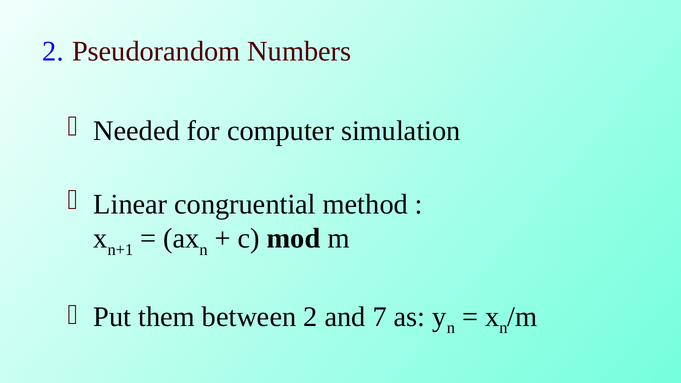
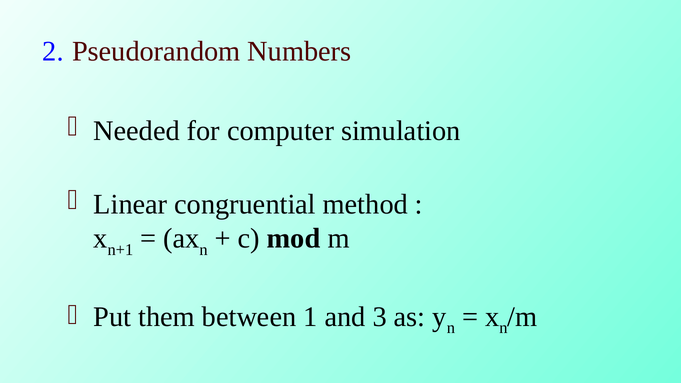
between 2: 2 -> 1
7: 7 -> 3
